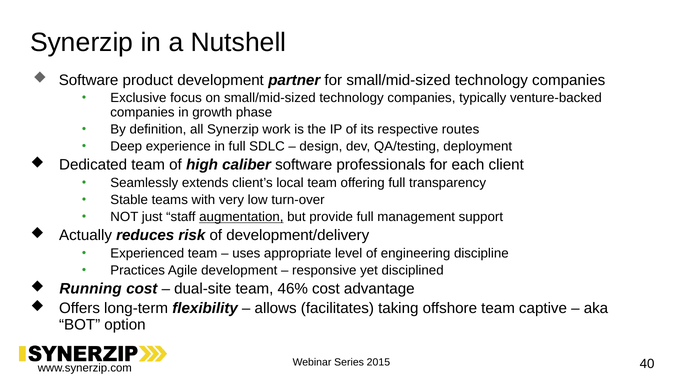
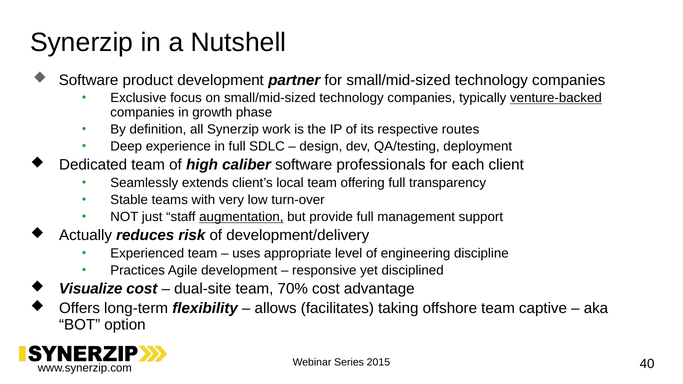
venture-backed underline: none -> present
Running: Running -> Visualize
46%: 46% -> 70%
